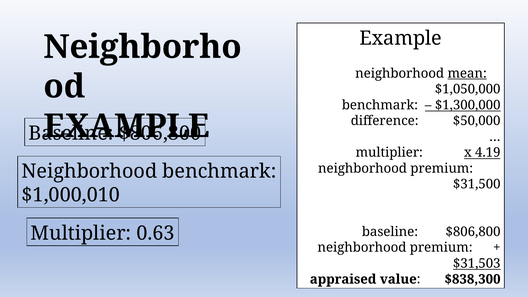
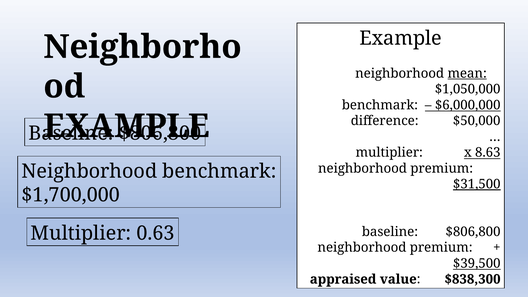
$1,300,000: $1,300,000 -> $6,000,000
4.19: 4.19 -> 8.63
$31,500 underline: none -> present
$1,000,010: $1,000,010 -> $1,700,000
$31,503: $31,503 -> $39,500
